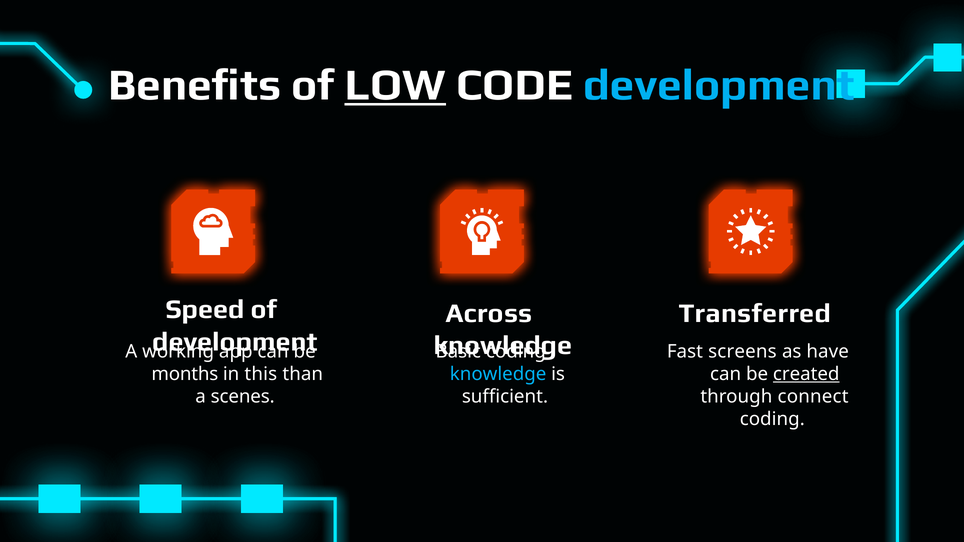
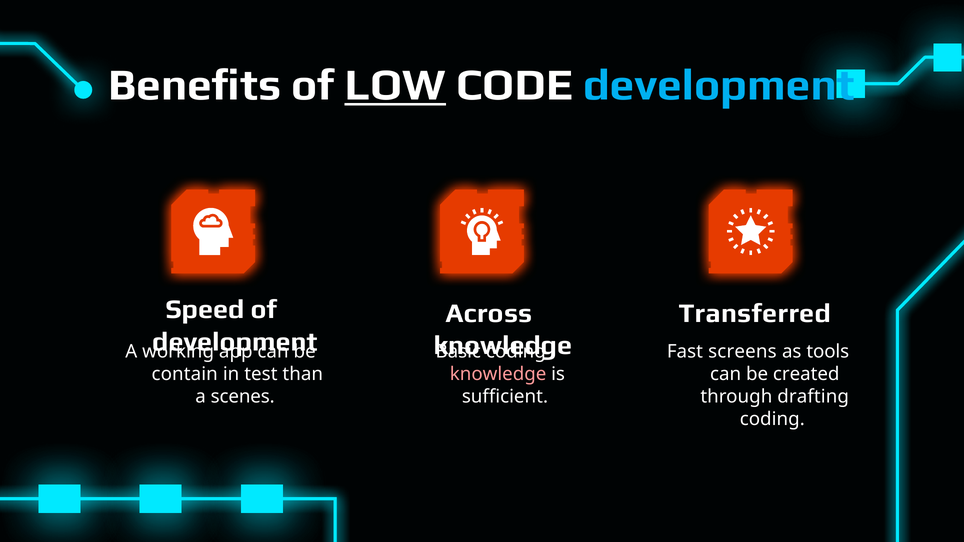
have: have -> tools
months: months -> contain
this: this -> test
knowledge at (498, 374) colour: light blue -> pink
created underline: present -> none
connect: connect -> drafting
